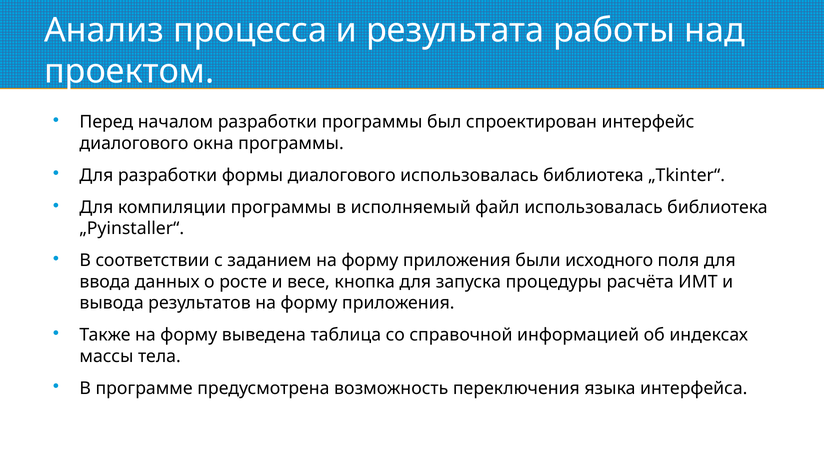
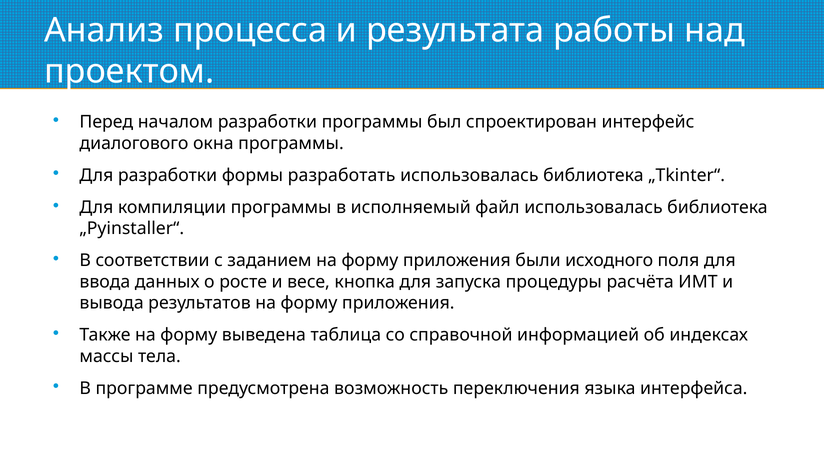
формы диалогового: диалогового -> разработать
